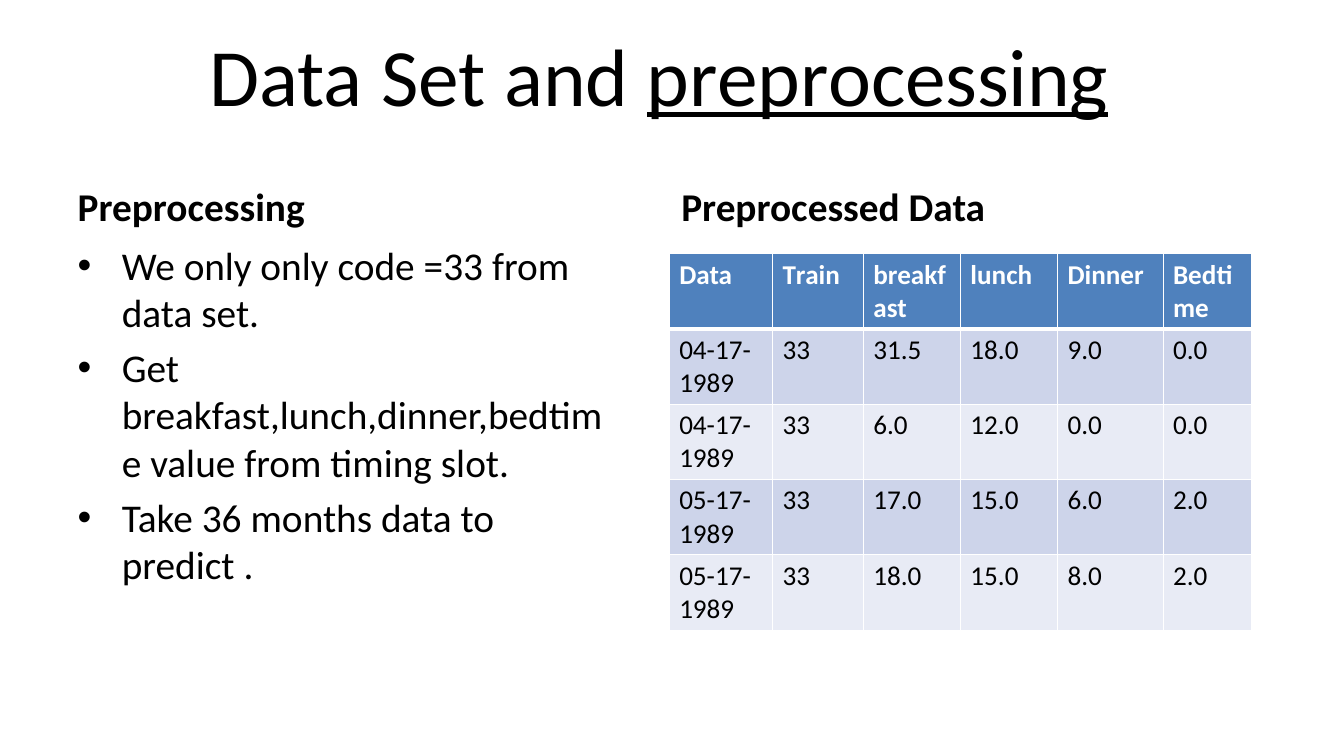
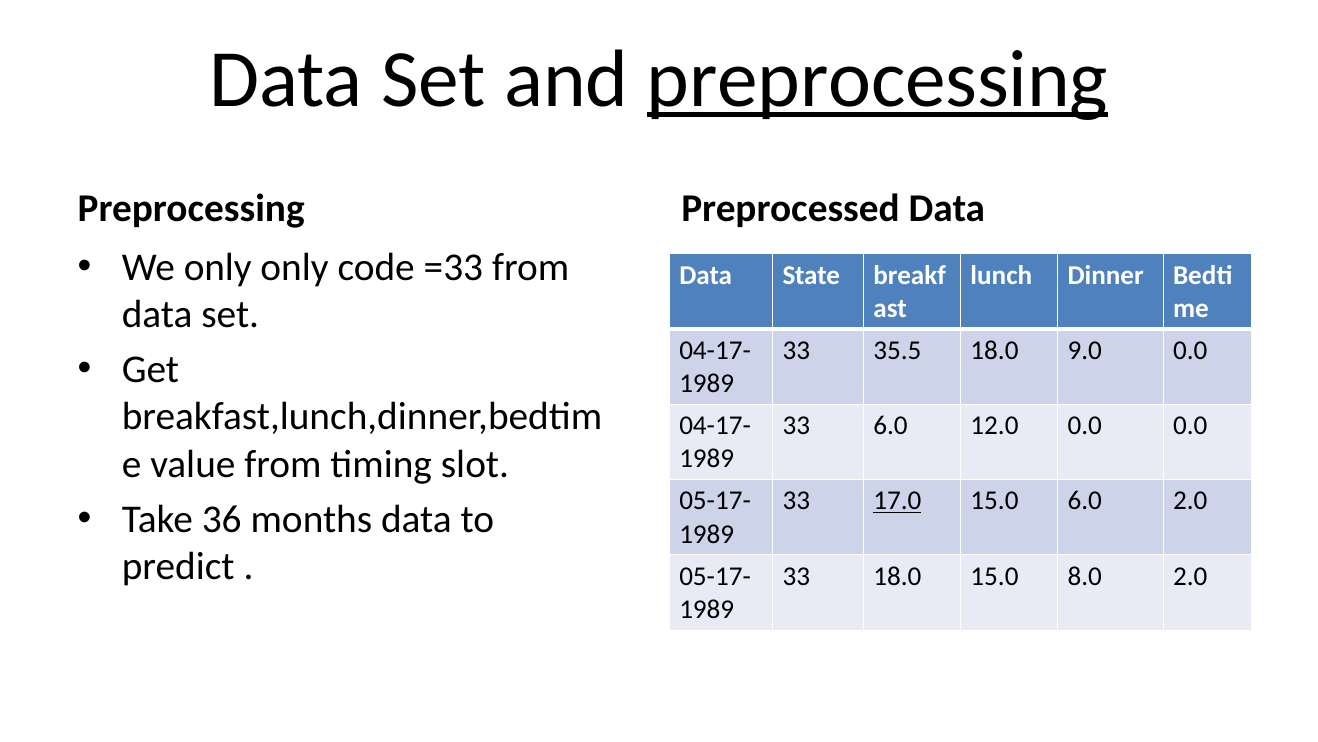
Train: Train -> State
31.5: 31.5 -> 35.5
17.0 underline: none -> present
